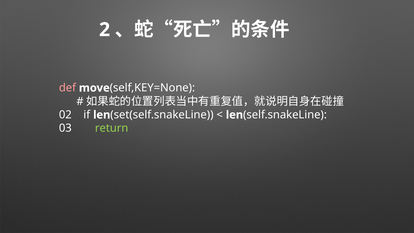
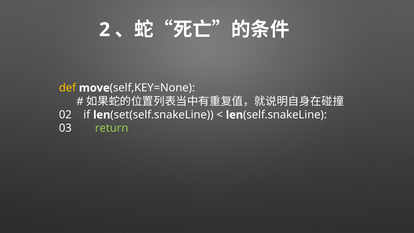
def colour: pink -> yellow
